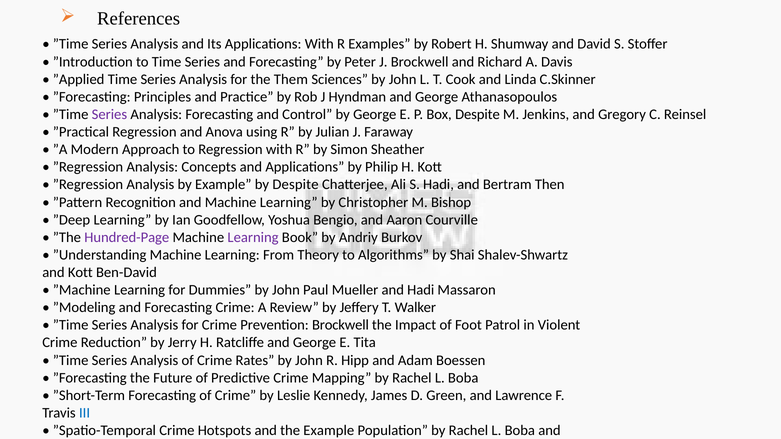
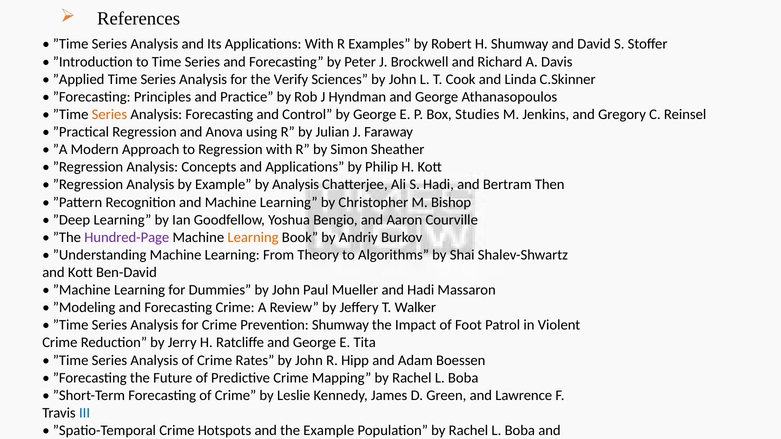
Them: Them -> Verify
Series at (109, 114) colour: purple -> orange
Box Despite: Despite -> Studies
by Despite: Despite -> Analysis
Learning at (253, 237) colour: purple -> orange
Prevention Brockwell: Brockwell -> Shumway
